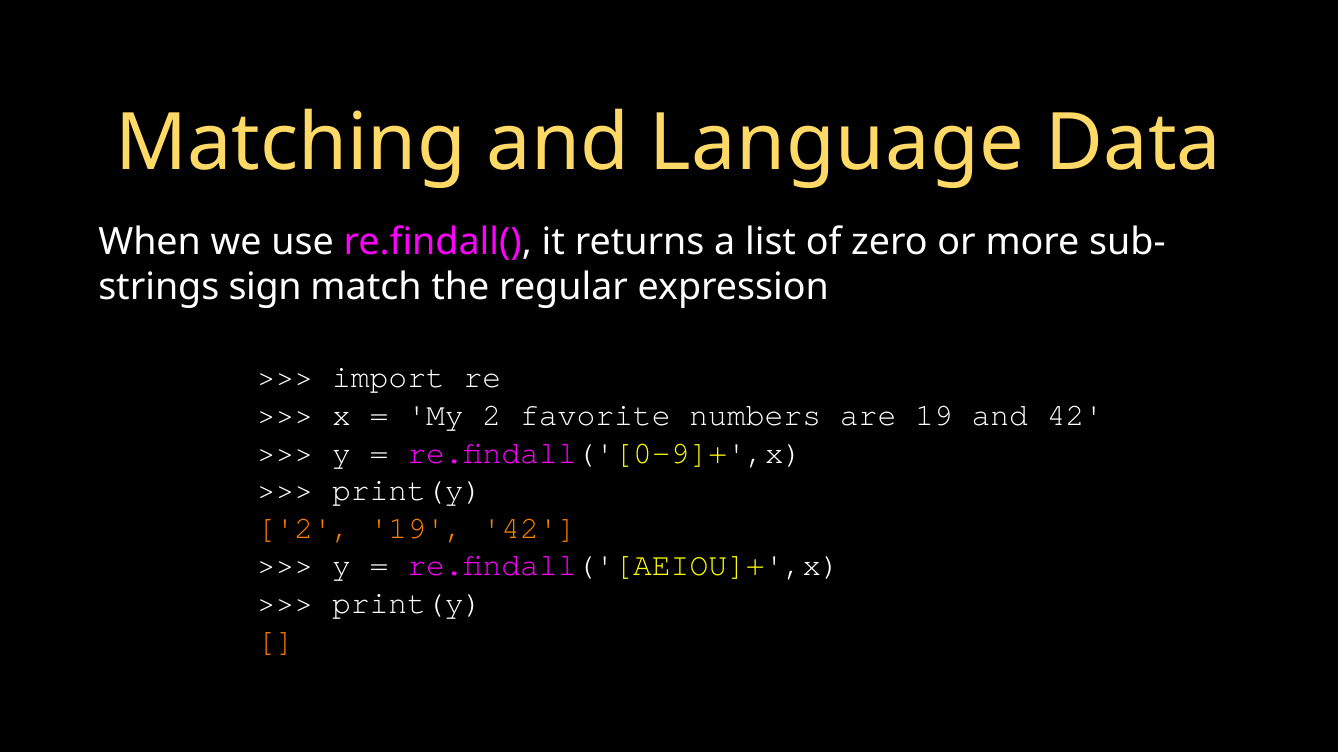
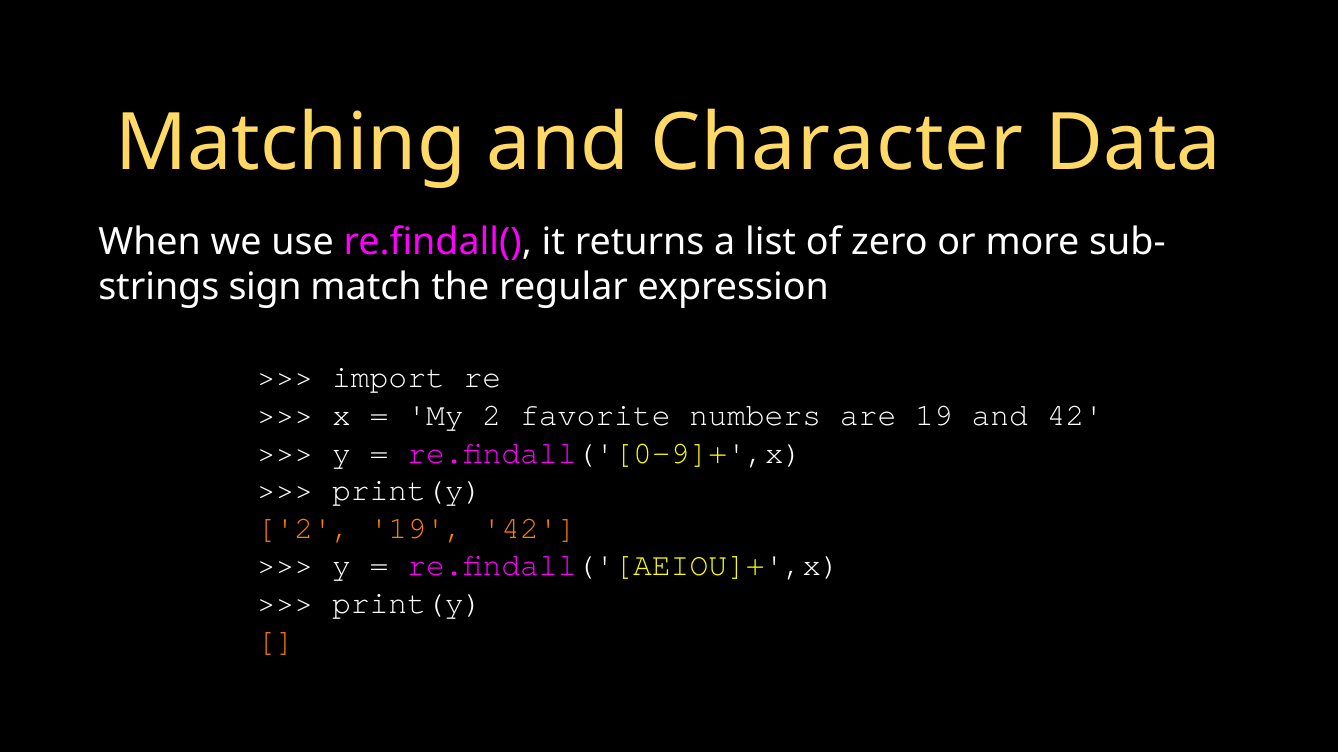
Language: Language -> Character
